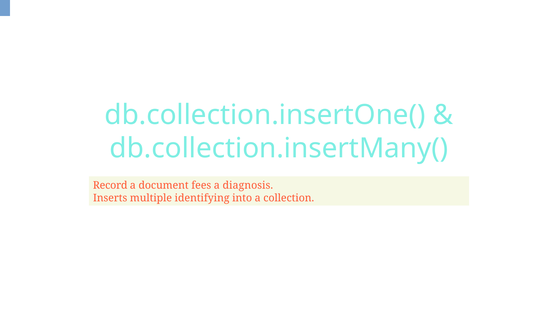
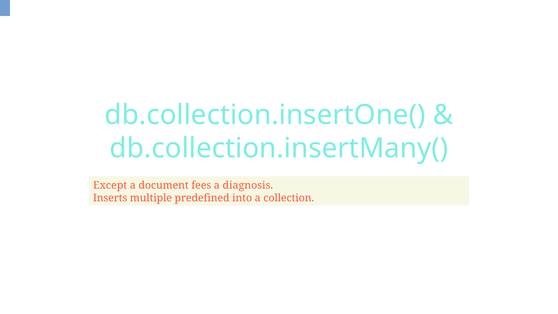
Record: Record -> Except
identifying: identifying -> predefined
